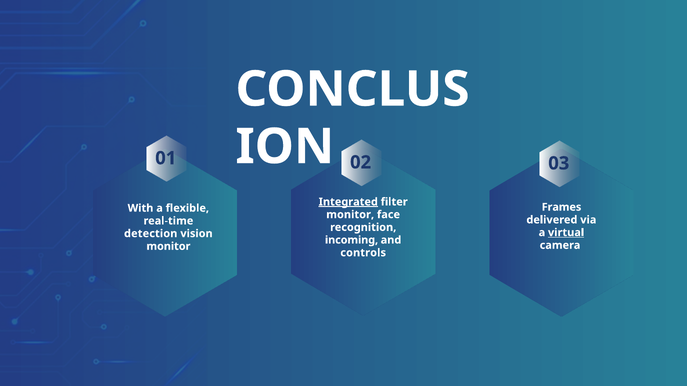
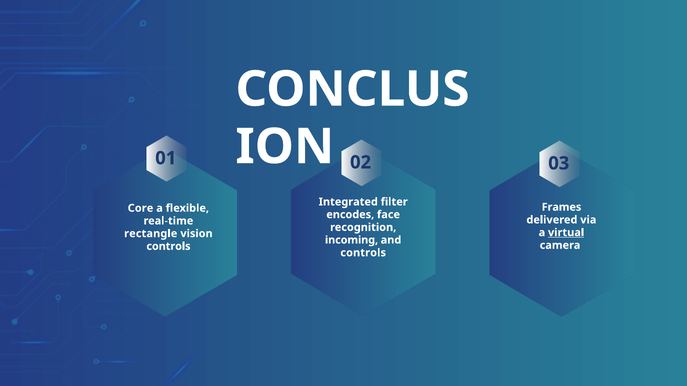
Integrated underline: present -> none
With: With -> Core
monitor at (350, 215): monitor -> encodes
detection: detection -> rectangle
monitor at (168, 247): monitor -> controls
